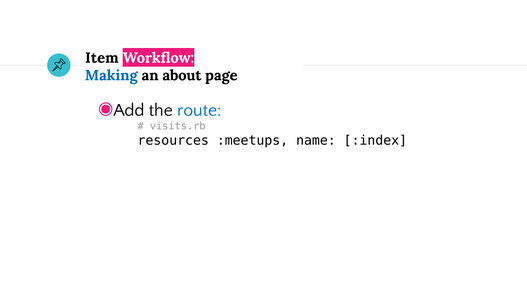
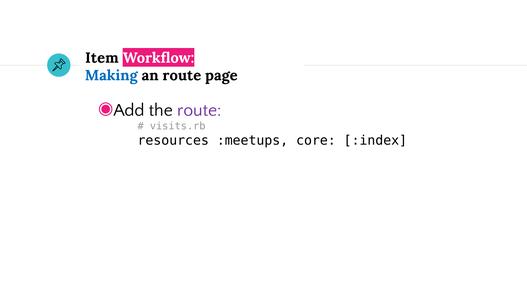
an about: about -> route
route at (199, 110) colour: blue -> purple
name: name -> core
